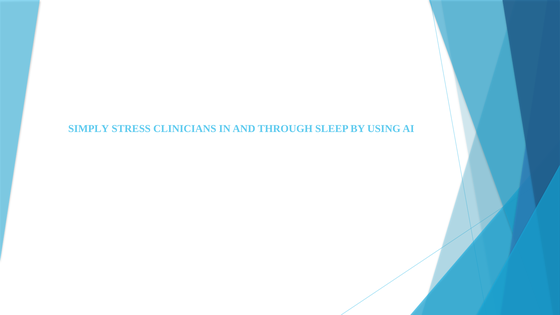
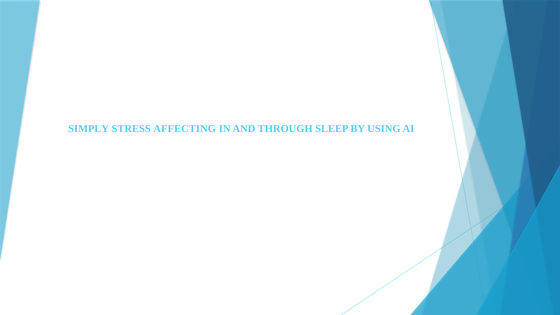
CLINICIANS: CLINICIANS -> AFFECTING
